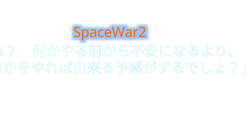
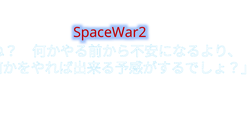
SpaceWar2 colour: orange -> red
